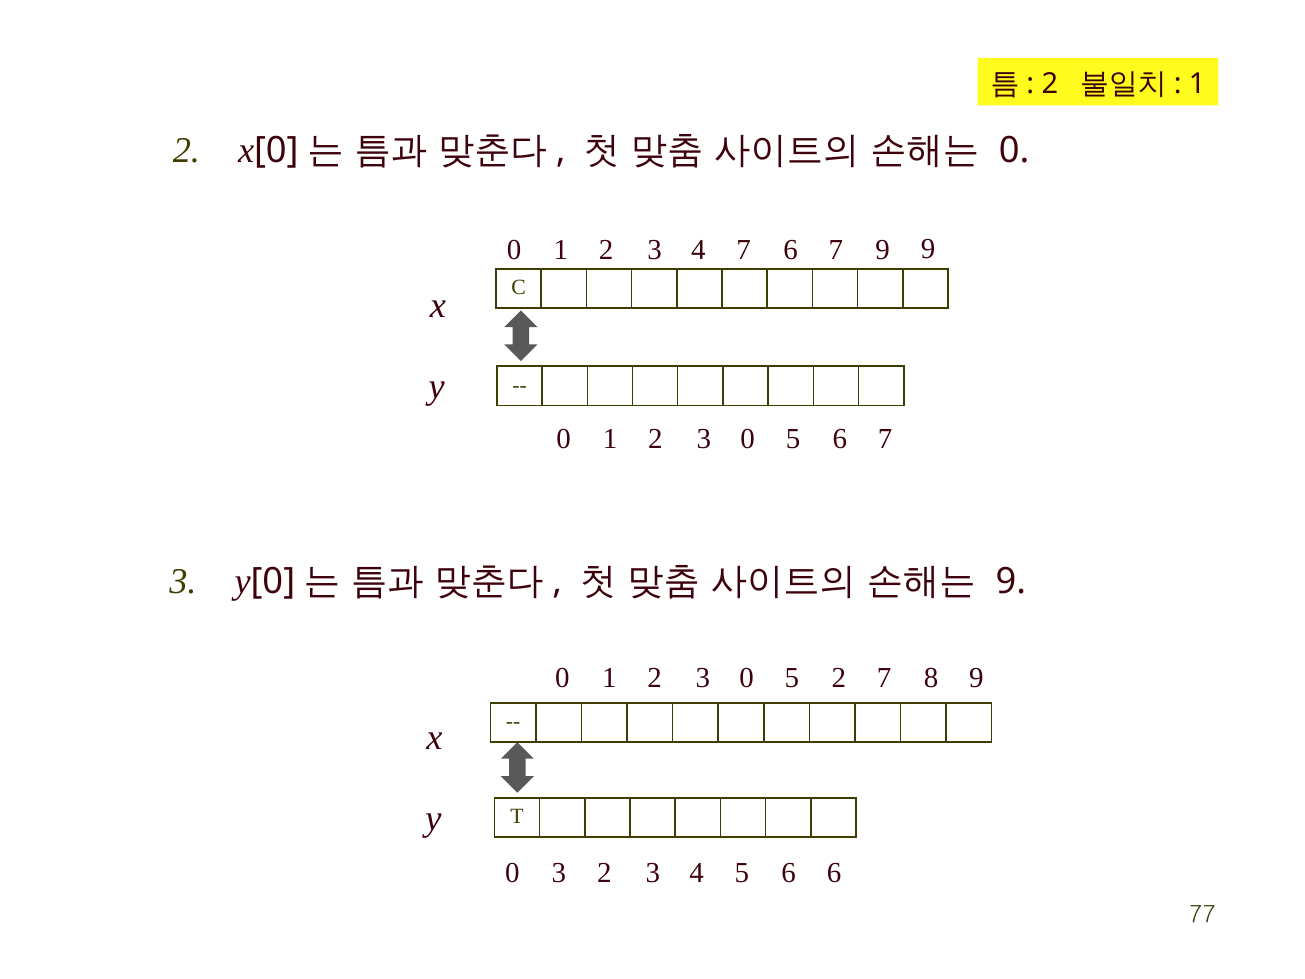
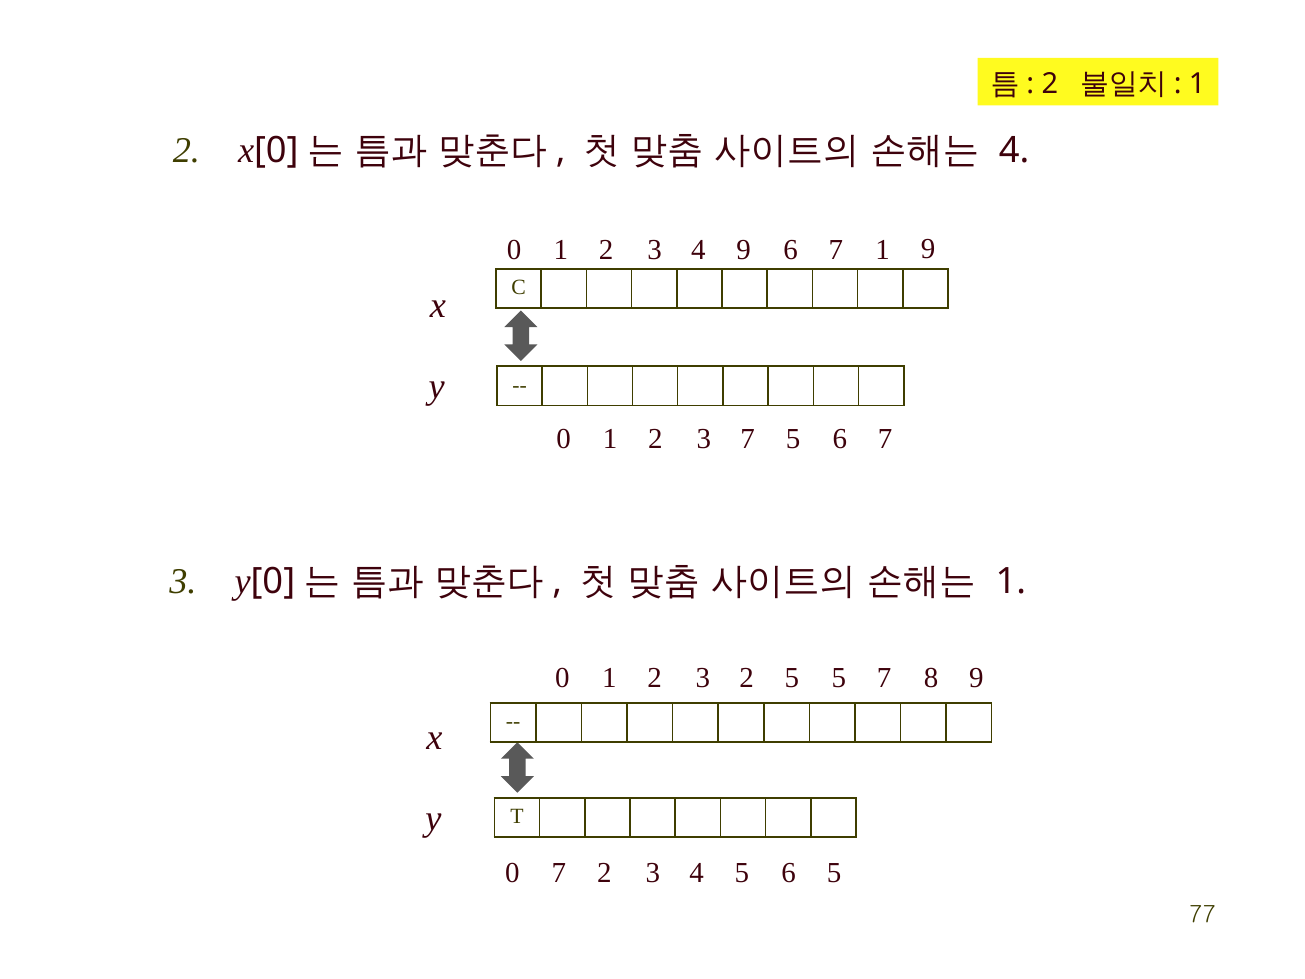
0 at (1014, 150): 0 -> 4
4 7: 7 -> 9
7 9: 9 -> 1
0 at (748, 439): 0 -> 7
9 at (1011, 582): 9 -> 1
0 at (747, 678): 0 -> 2
5 2: 2 -> 5
0 3: 3 -> 7
6 6: 6 -> 5
